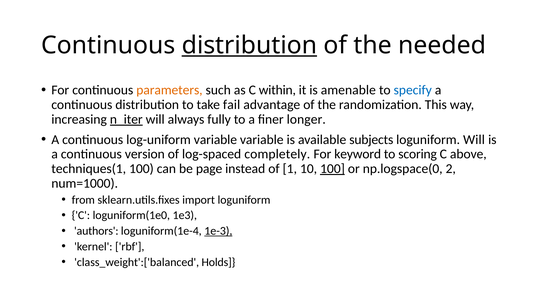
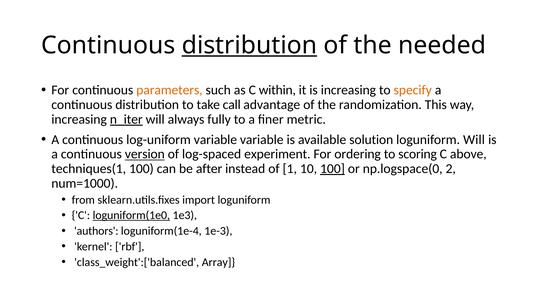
is amenable: amenable -> increasing
specify colour: blue -> orange
fail: fail -> call
longer: longer -> metric
subjects: subjects -> solution
version underline: none -> present
completely: completely -> experiment
keyword: keyword -> ordering
page: page -> after
loguniform(1e0 underline: none -> present
1e-3 underline: present -> none
Holds: Holds -> Array
